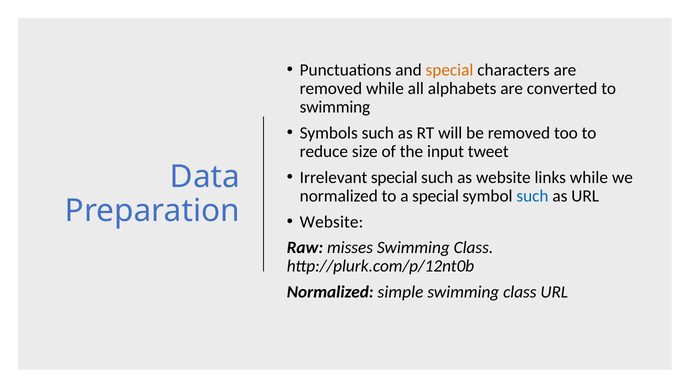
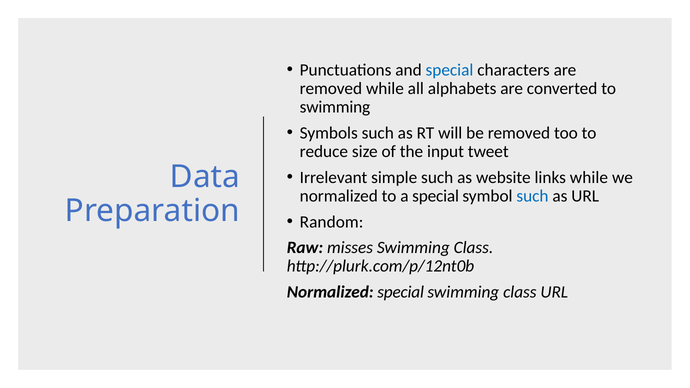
special at (449, 70) colour: orange -> blue
Irrelevant special: special -> simple
Website at (332, 222): Website -> Random
Normalized simple: simple -> special
